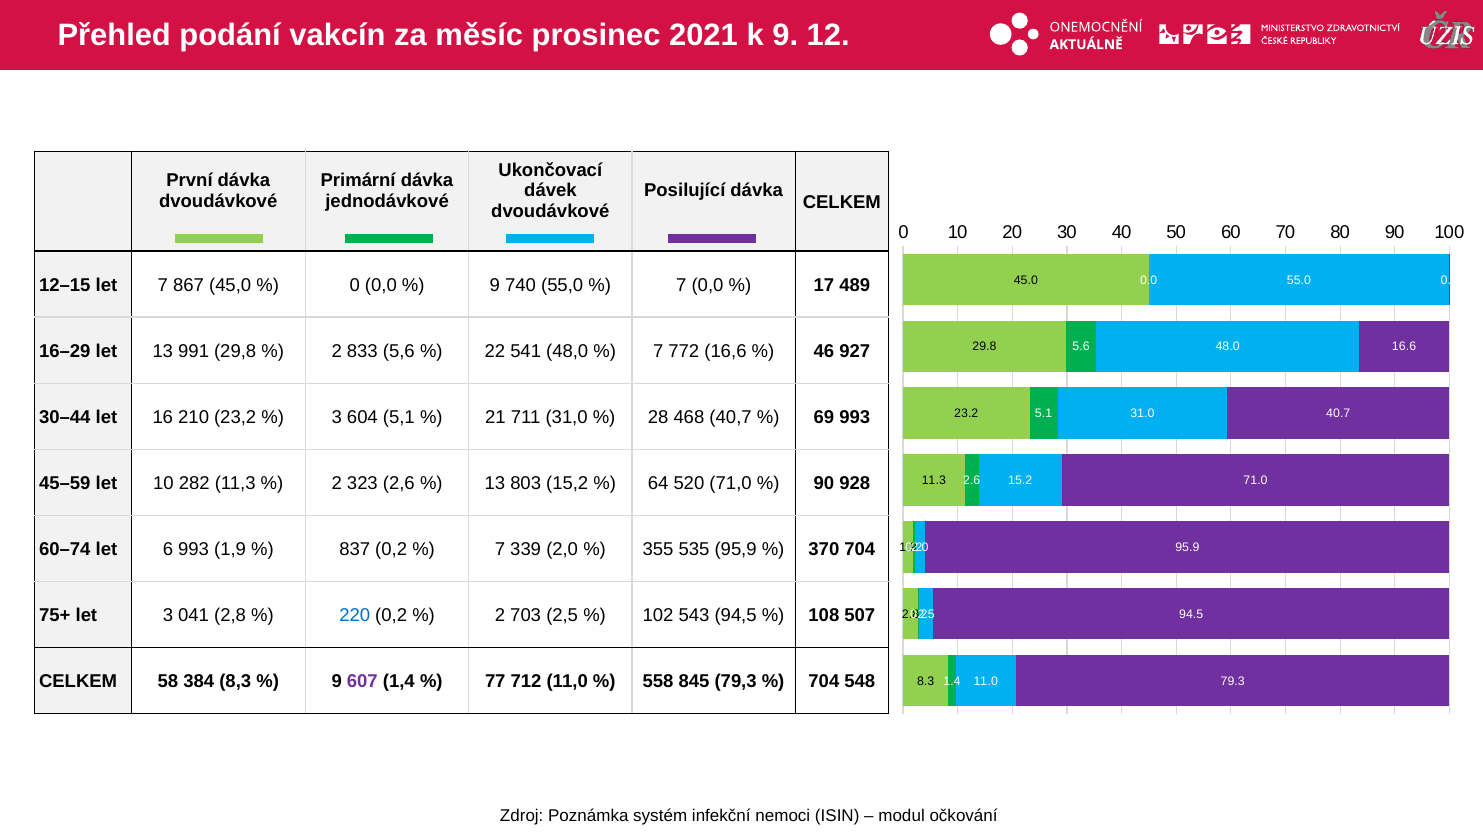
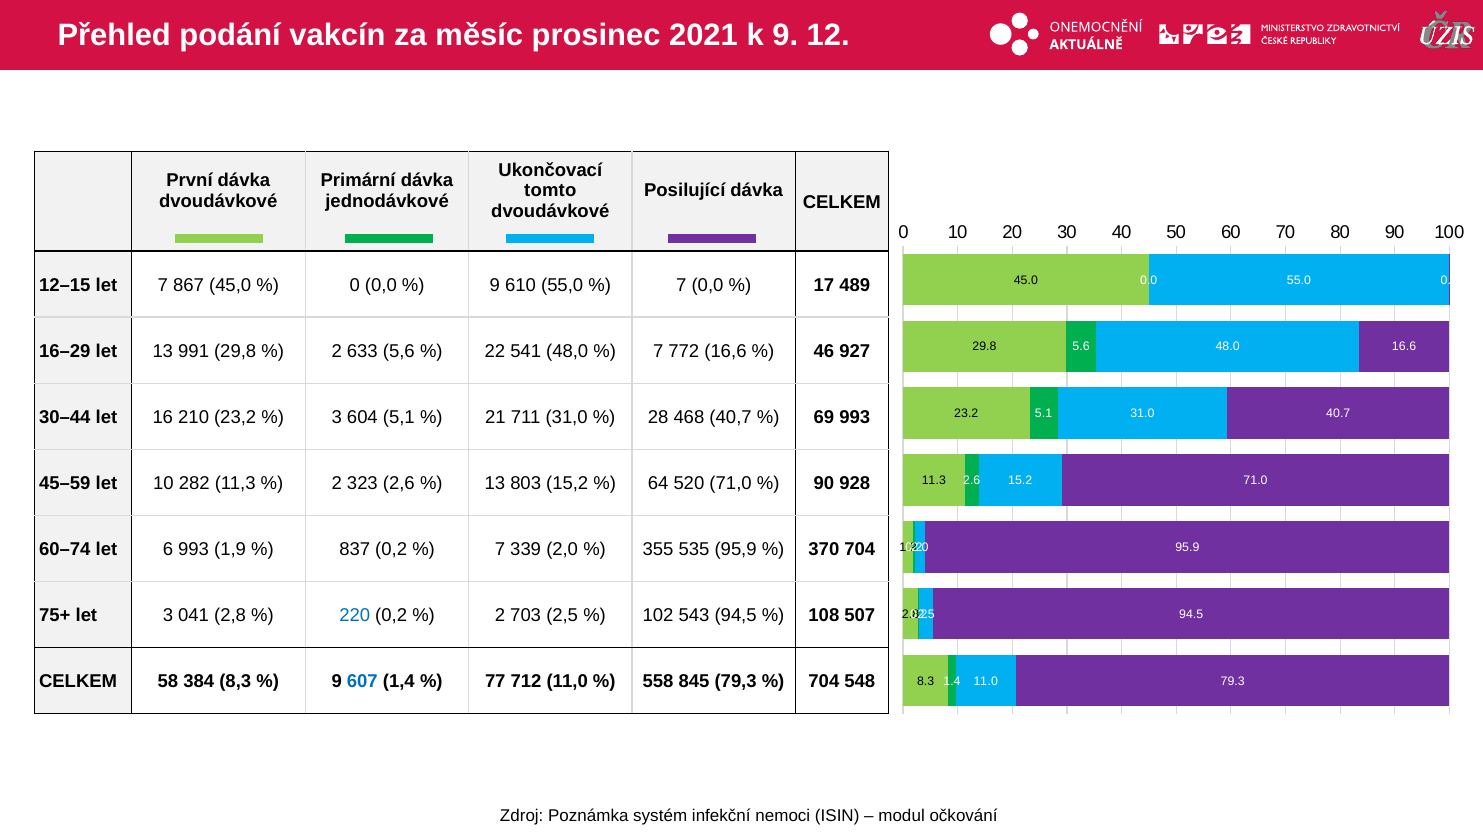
dávek: dávek -> tomto
740: 740 -> 610
833: 833 -> 633
607 colour: purple -> blue
